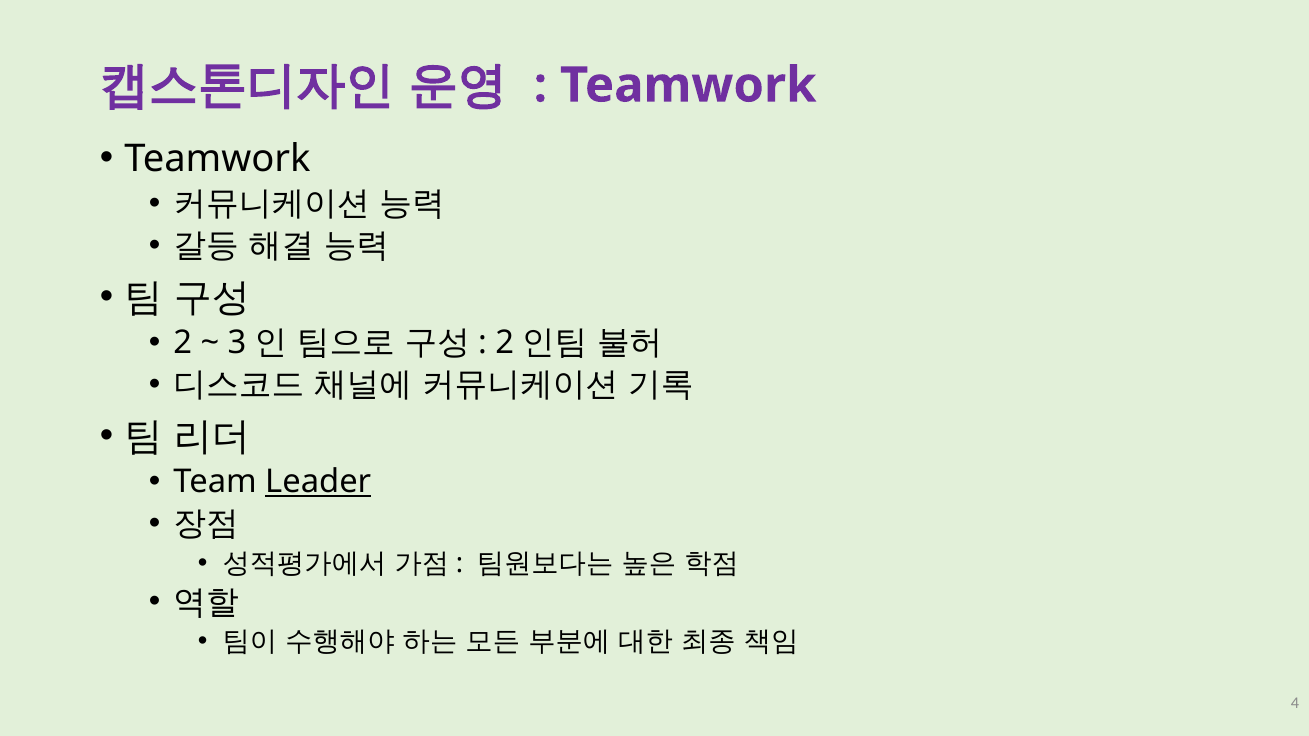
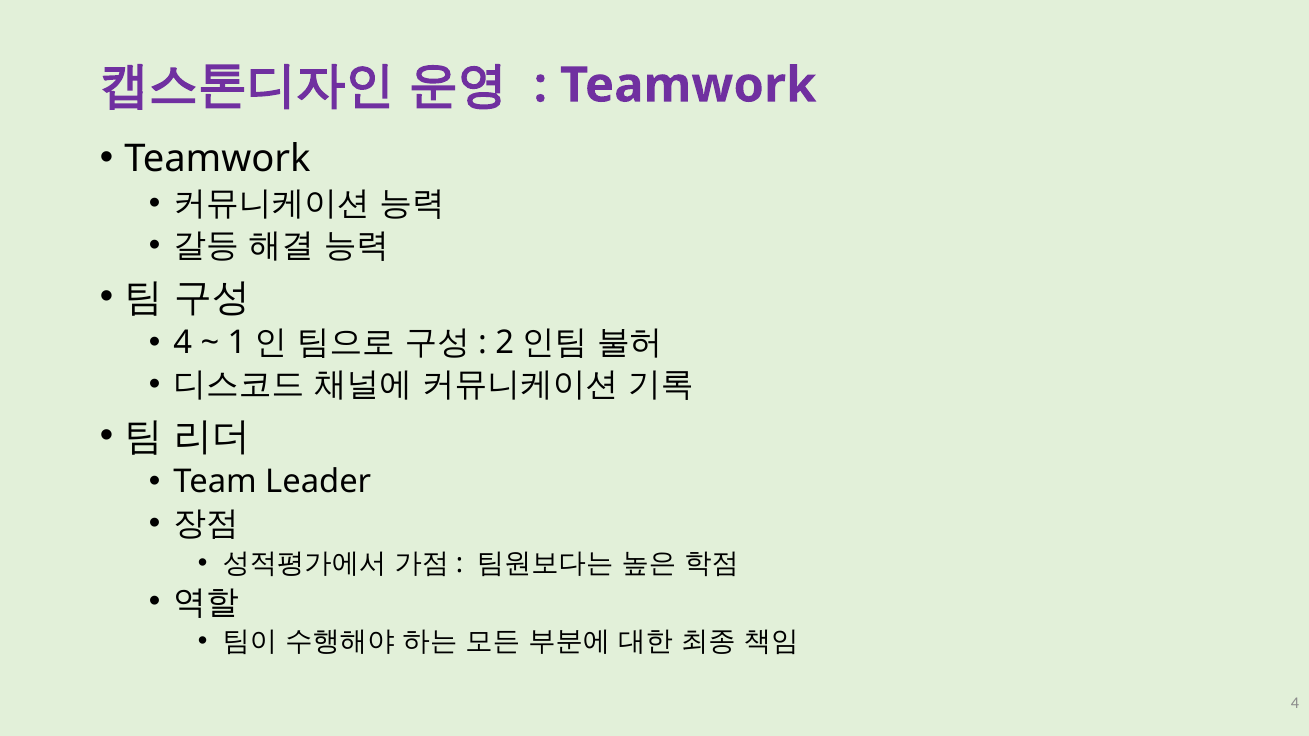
2 at (183, 343): 2 -> 4
3: 3 -> 1
Leader underline: present -> none
